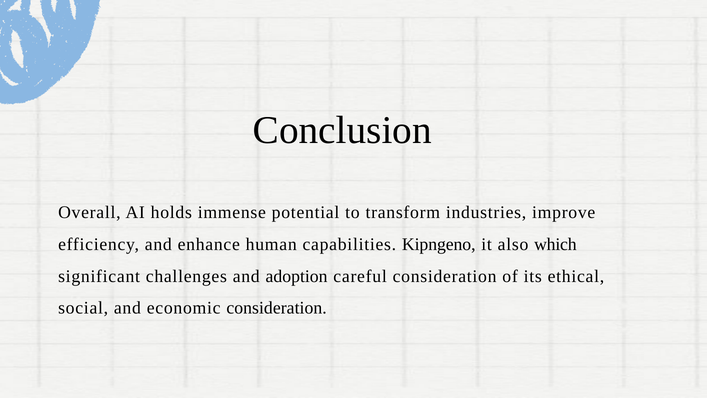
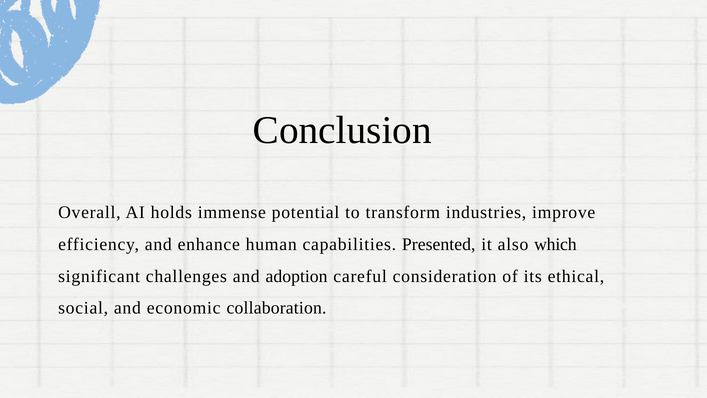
Kipngeno: Kipngeno -> Presented
economic consideration: consideration -> collaboration
